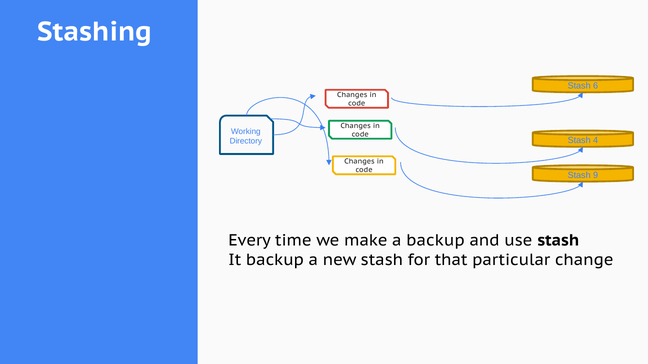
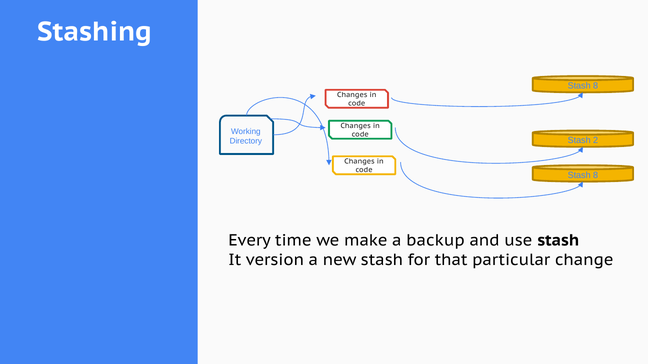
6 at (596, 86): 6 -> 8
4: 4 -> 2
9 at (596, 175): 9 -> 8
It backup: backup -> version
